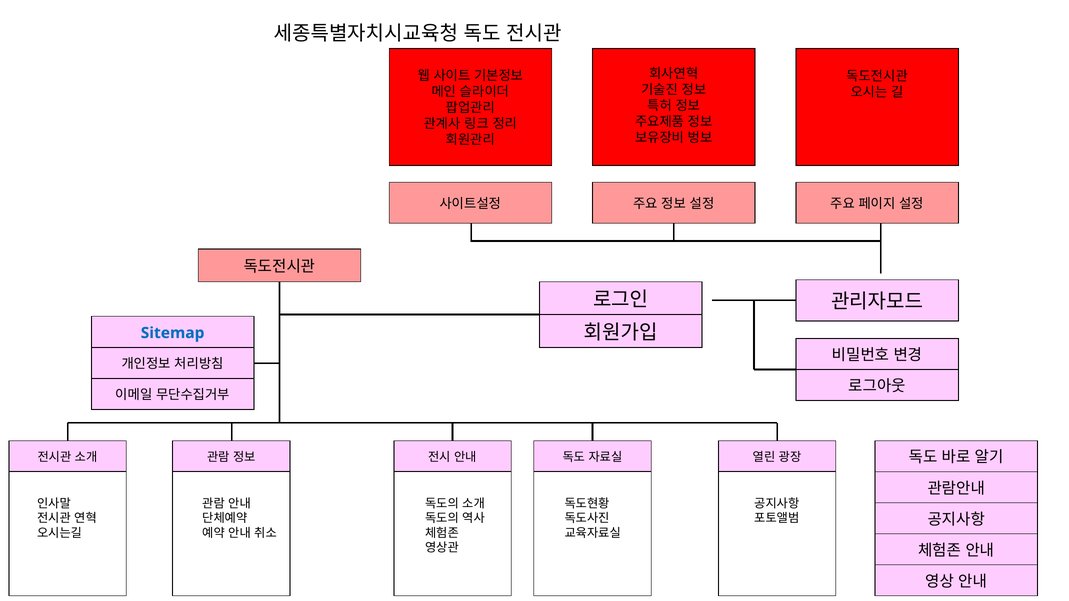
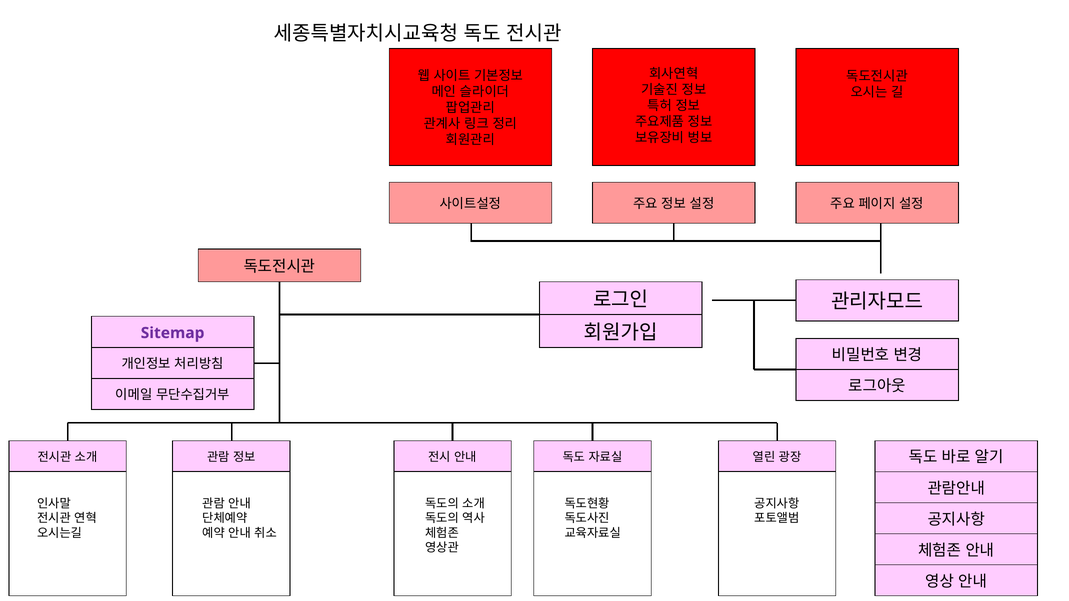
Sitemap colour: blue -> purple
